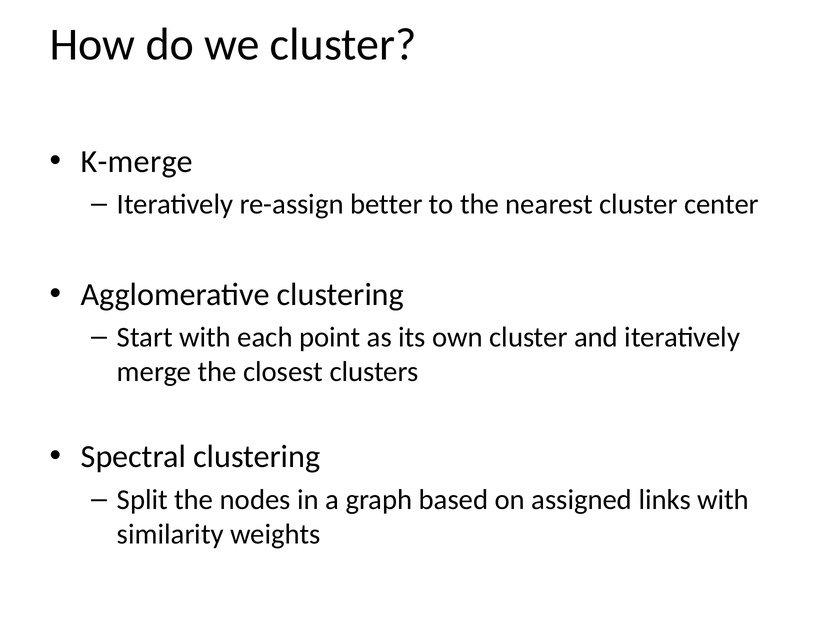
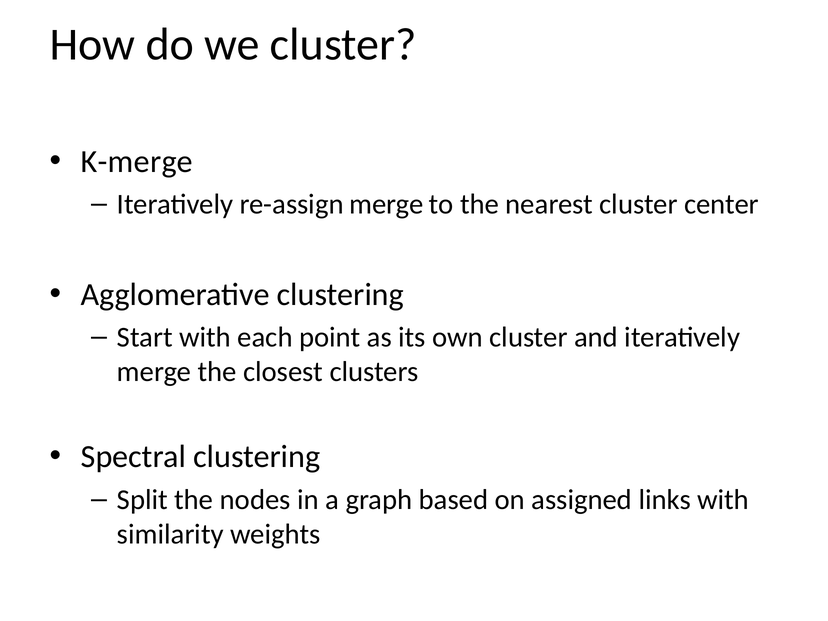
re-assign better: better -> merge
